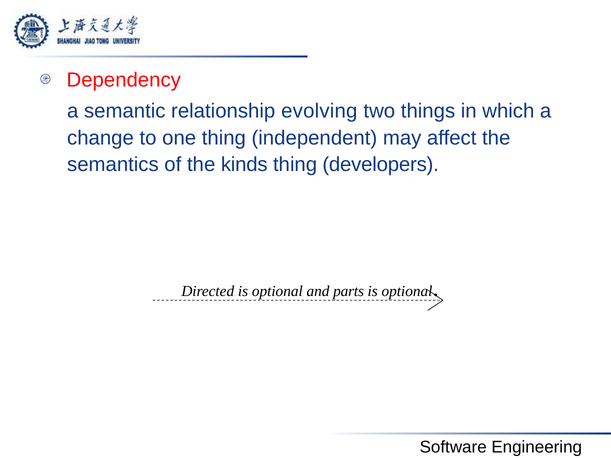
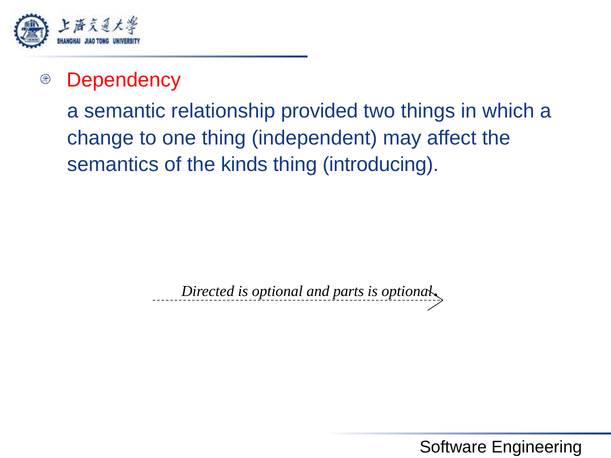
evolving: evolving -> provided
developers: developers -> introducing
